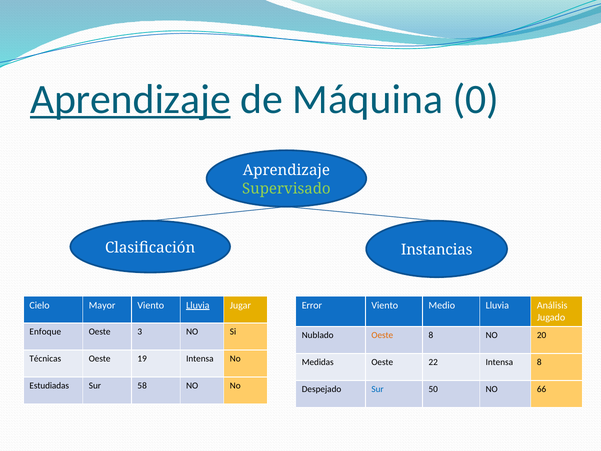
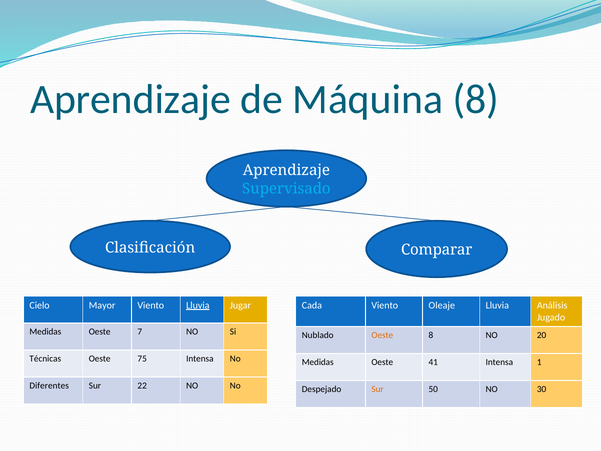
Aprendizaje at (130, 99) underline: present -> none
Máquina 0: 0 -> 8
Supervisado colour: light green -> light blue
Instancias: Instancias -> Comparar
Error: Error -> Cada
Medio: Medio -> Oleaje
Enfoque at (45, 332): Enfoque -> Medidas
3: 3 -> 7
19: 19 -> 75
22: 22 -> 41
Intensa 8: 8 -> 1
Estudiadas: Estudiadas -> Diferentes
58: 58 -> 22
Sur at (378, 389) colour: blue -> orange
66: 66 -> 30
